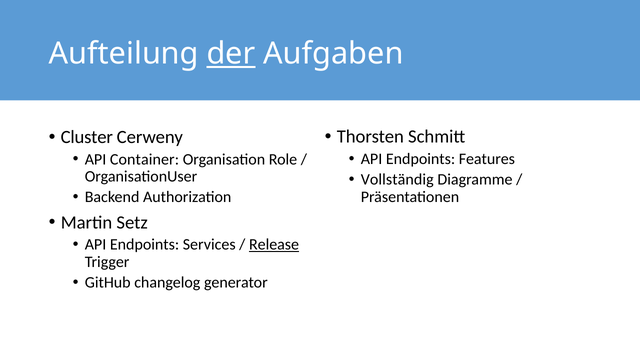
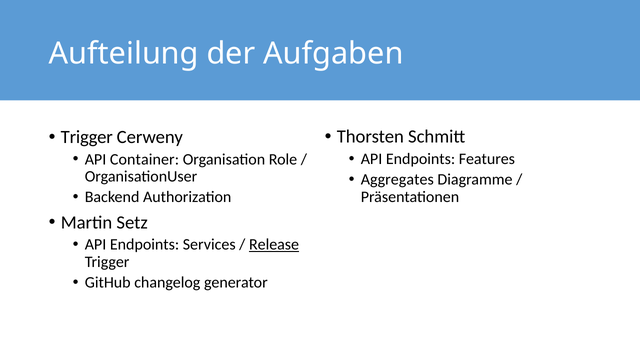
der underline: present -> none
Cluster at (87, 137): Cluster -> Trigger
Vollständig: Vollständig -> Aggregates
